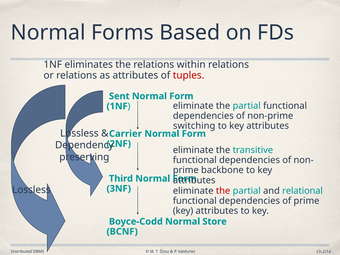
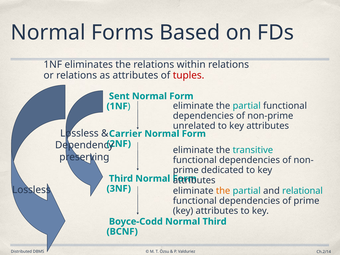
switching: switching -> unrelated
backbone: backbone -> dedicated
the at (223, 191) colour: red -> orange
Normal Store: Store -> Third
